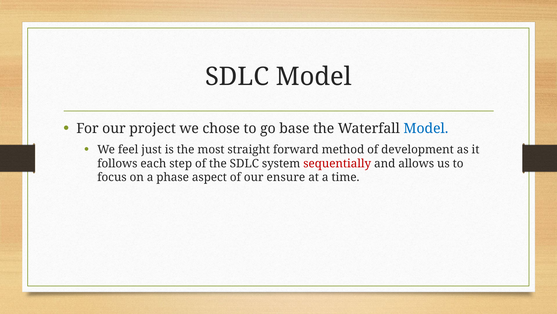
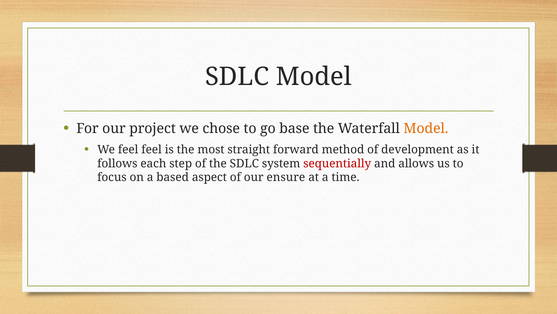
Model at (426, 128) colour: blue -> orange
feel just: just -> feel
phase: phase -> based
